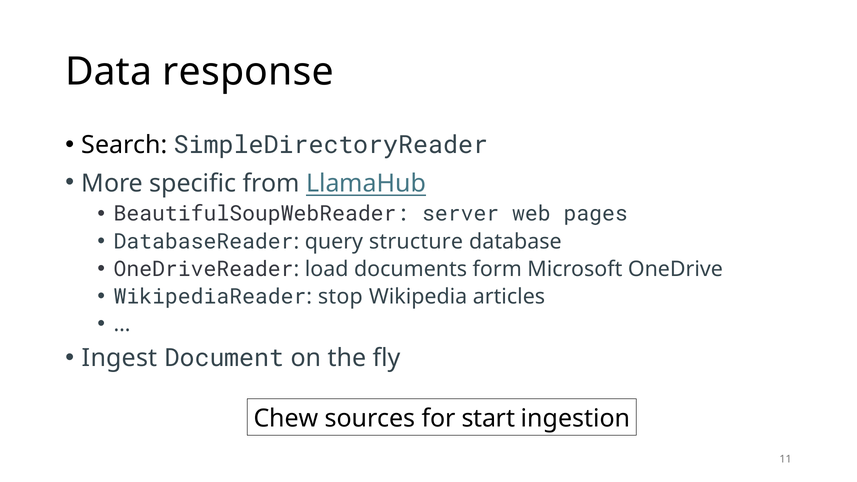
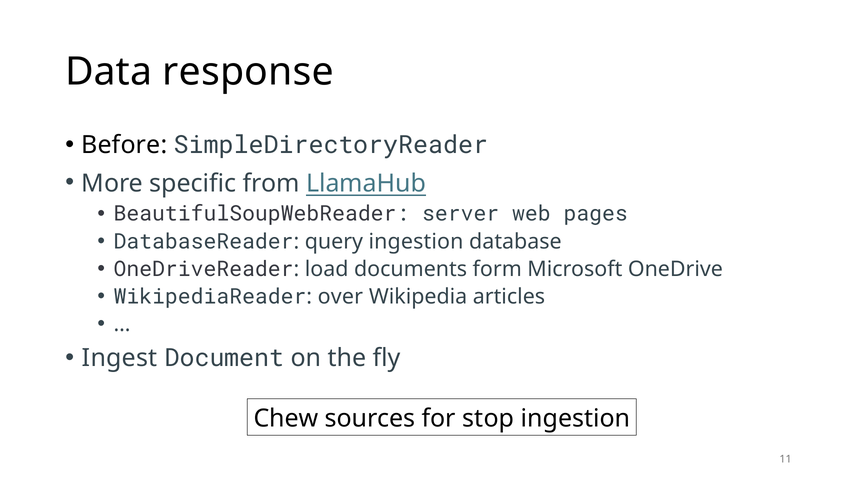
Search: Search -> Before
query structure: structure -> ingestion
stop: stop -> over
start: start -> stop
